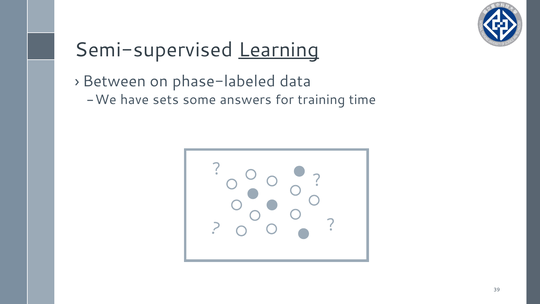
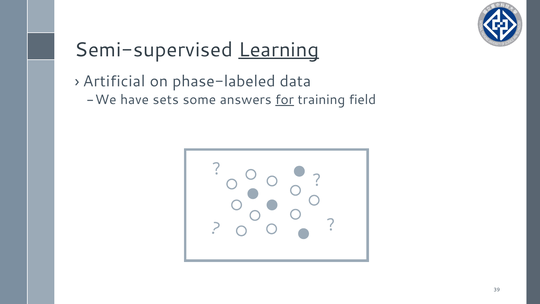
Between: Between -> Artificial
for underline: none -> present
time: time -> field
